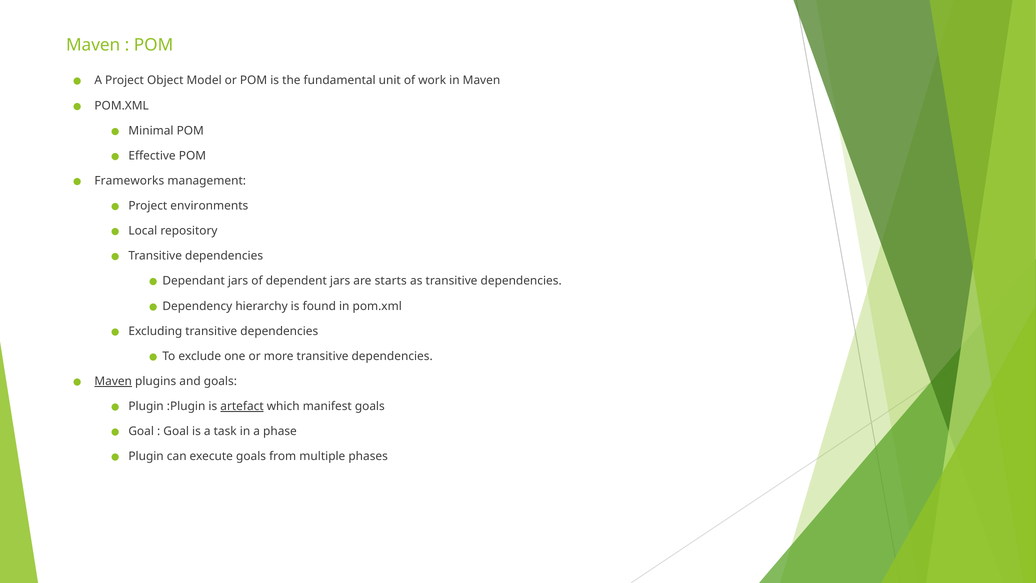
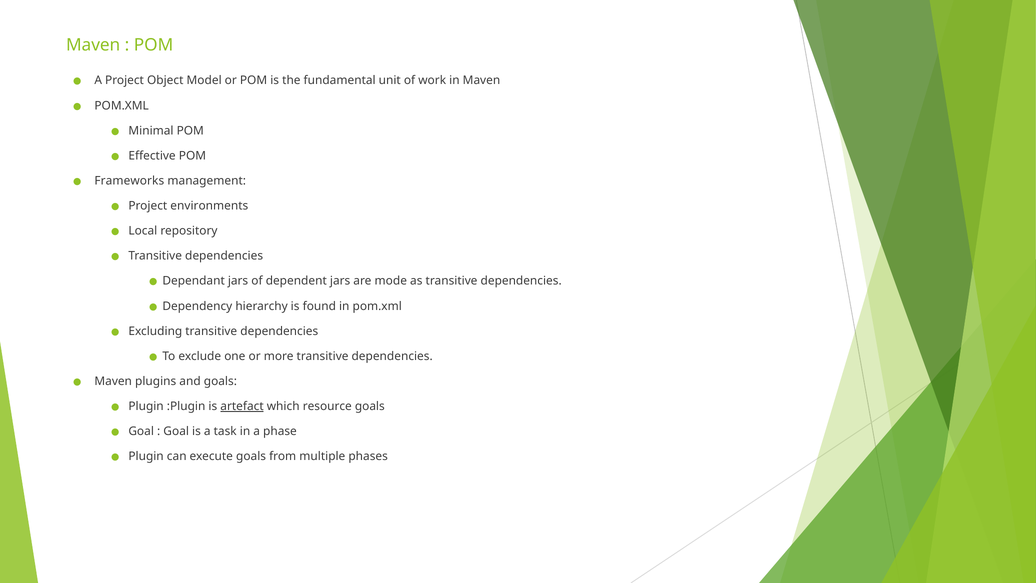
starts: starts -> mode
Maven at (113, 381) underline: present -> none
manifest: manifest -> resource
